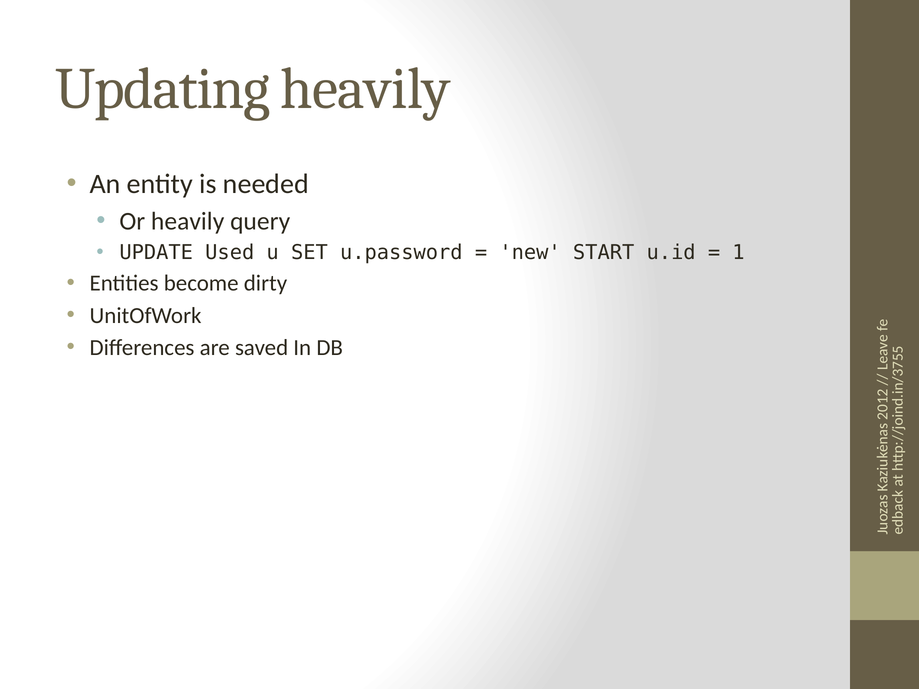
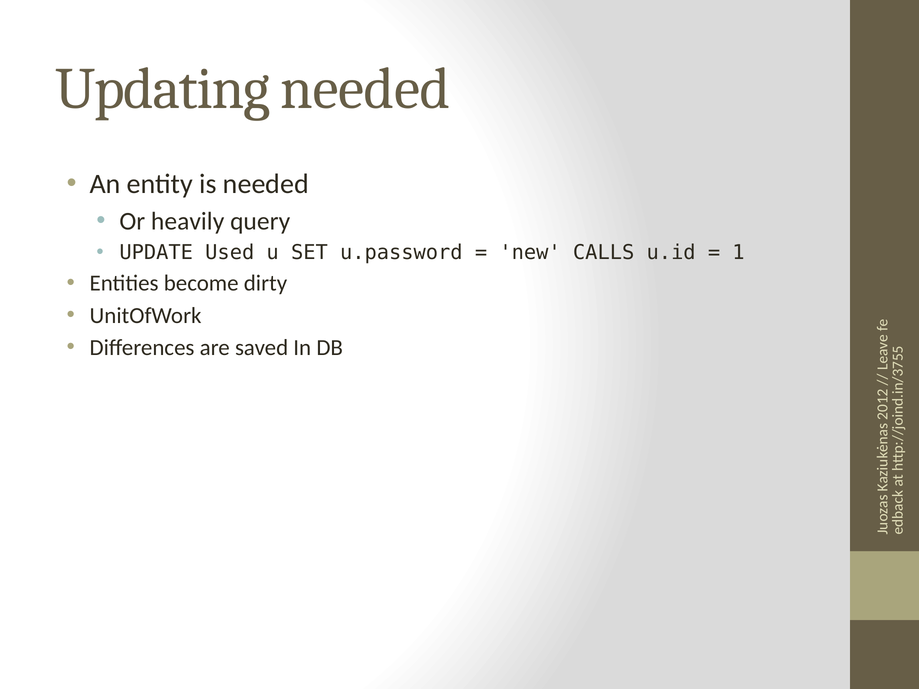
Updating heavily: heavily -> needed
START: START -> CALLS
